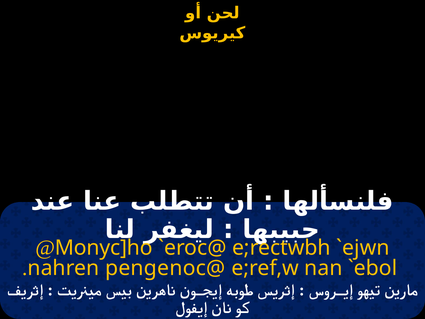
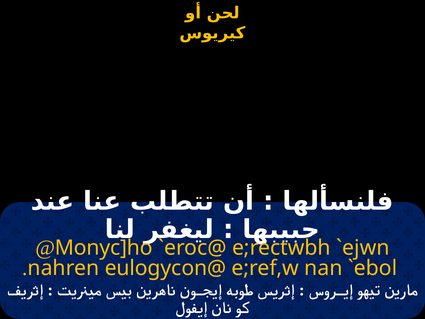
pengenoc@: pengenoc@ -> eulogycon@
